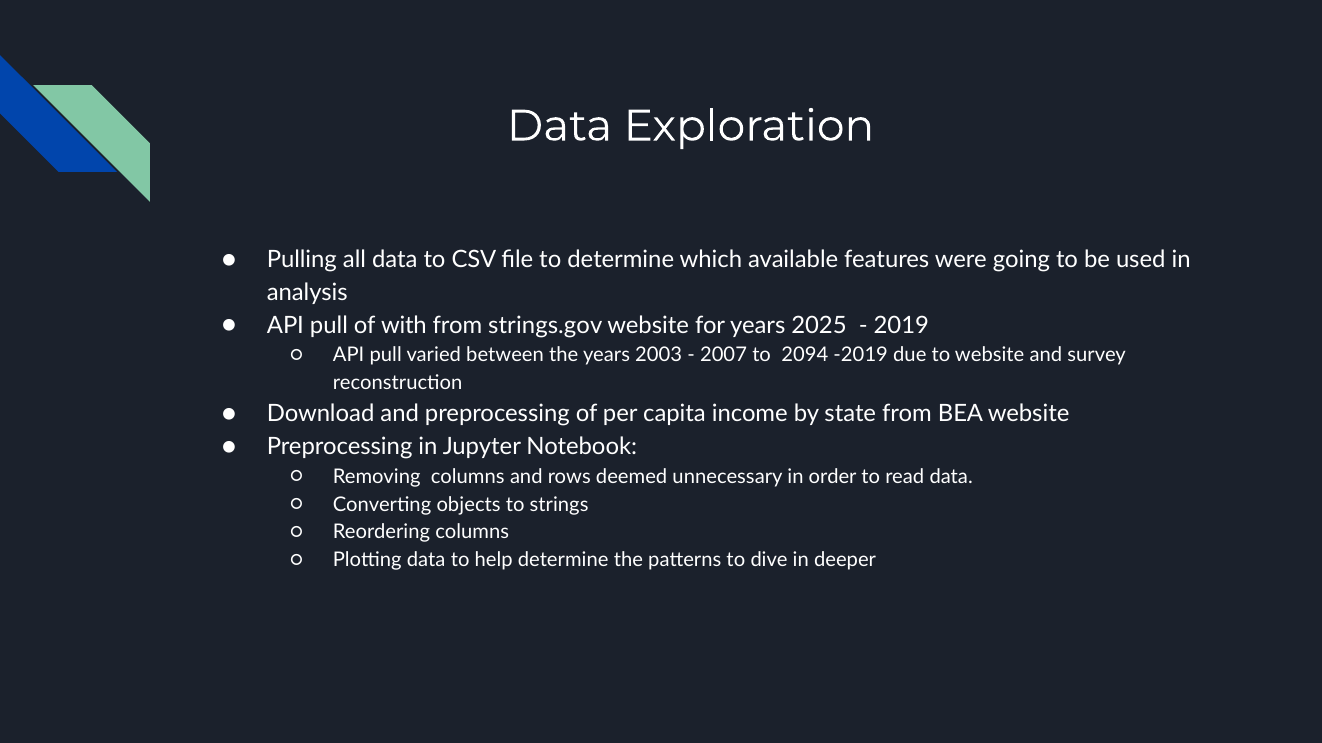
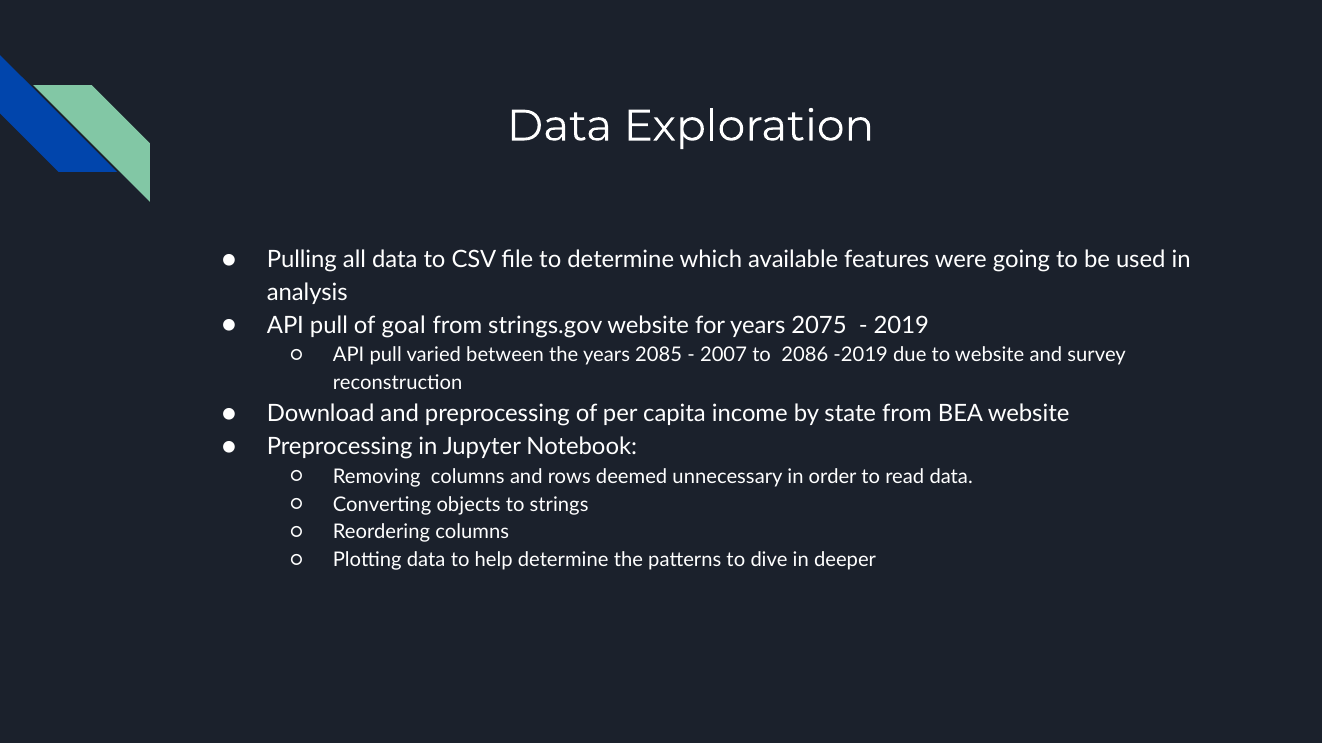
with: with -> goal
2025: 2025 -> 2075
2003: 2003 -> 2085
2094: 2094 -> 2086
